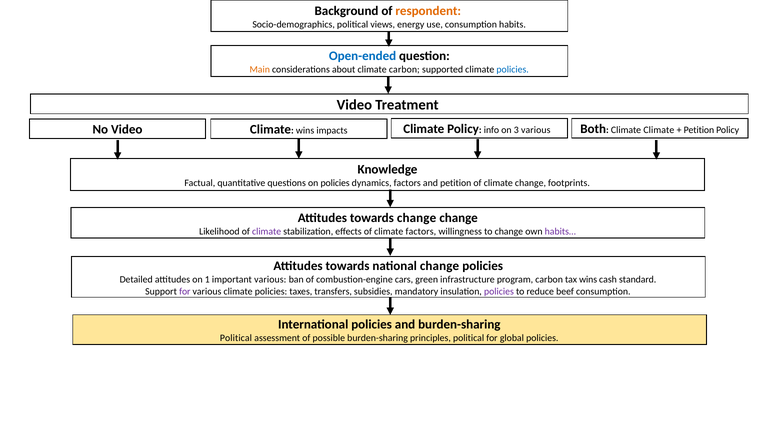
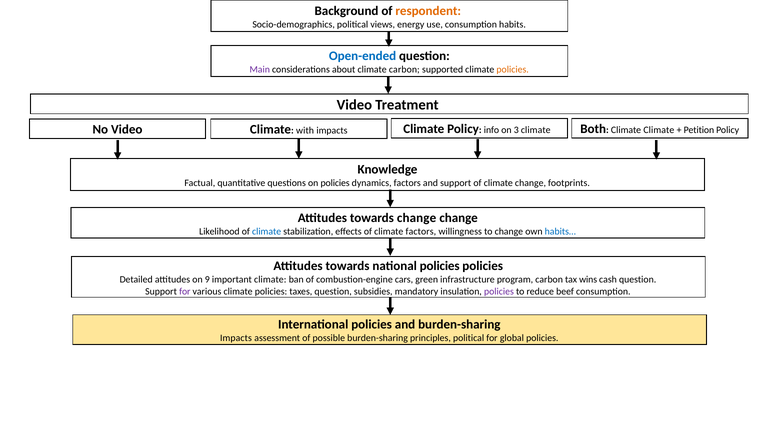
Main colour: orange -> purple
policies at (513, 70) colour: blue -> orange
wins at (305, 131): wins -> with
3 various: various -> climate
and petition: petition -> support
climate at (267, 232) colour: purple -> blue
habits… colour: purple -> blue
national change: change -> policies
1: 1 -> 9
important various: various -> climate
cash standard: standard -> question
taxes transfers: transfers -> question
Political at (236, 338): Political -> Impacts
